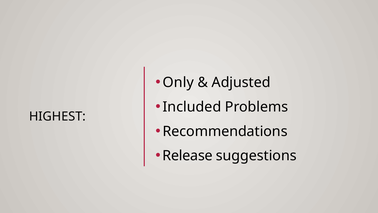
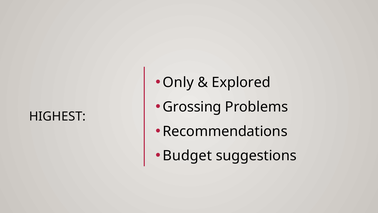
Adjusted: Adjusted -> Explored
Included: Included -> Grossing
Release: Release -> Budget
